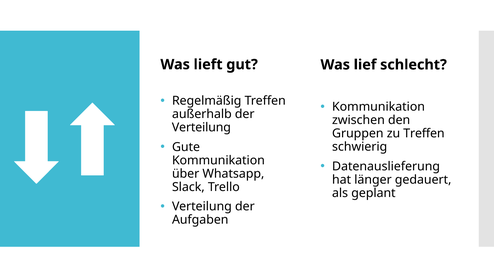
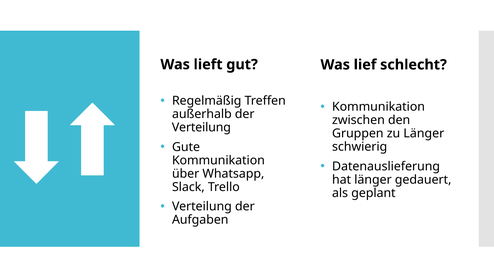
zu Treffen: Treffen -> Länger
